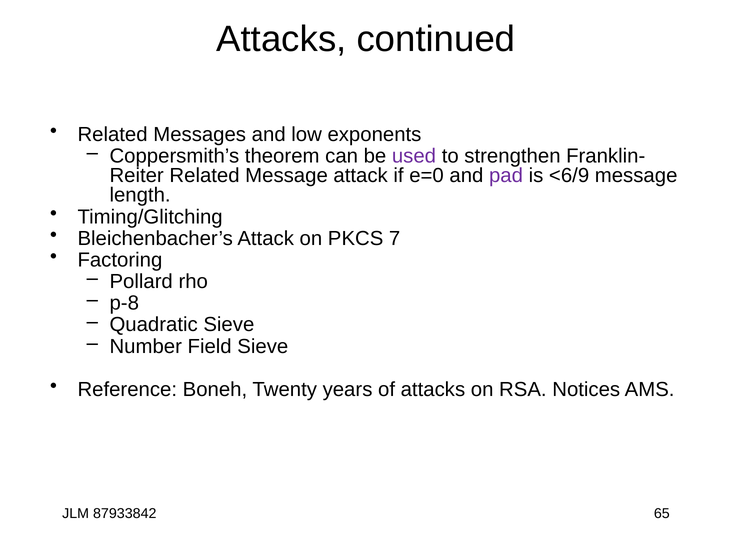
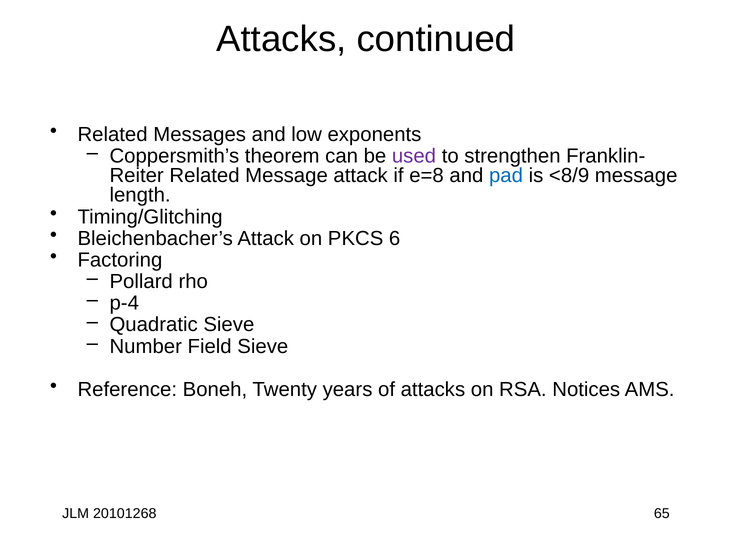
e=0: e=0 -> e=8
pad colour: purple -> blue
<6/9: <6/9 -> <8/9
7: 7 -> 6
p-8: p-8 -> p-4
87933842: 87933842 -> 20101268
